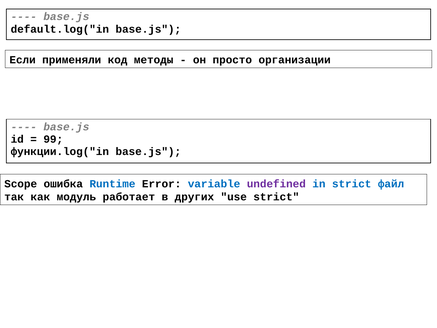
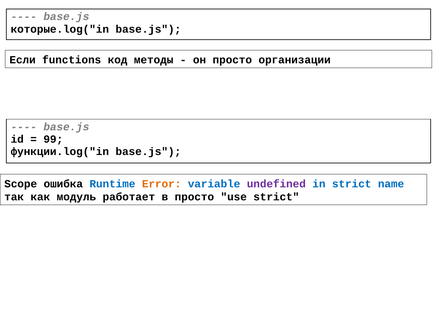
default.log("in: default.log("in -> которые.log("in
применяли: применяли -> functions
Error colour: black -> orange
файл: файл -> name
в других: других -> просто
